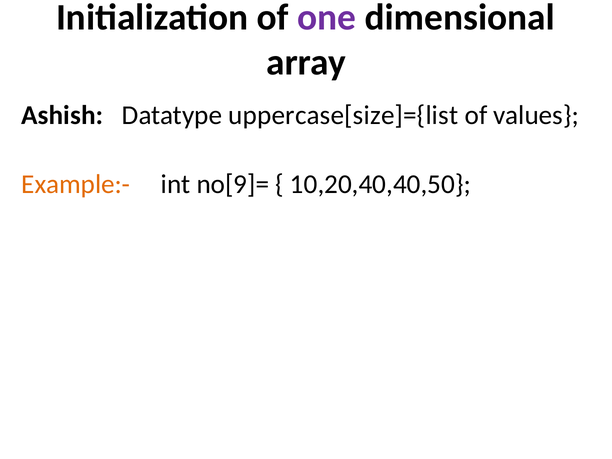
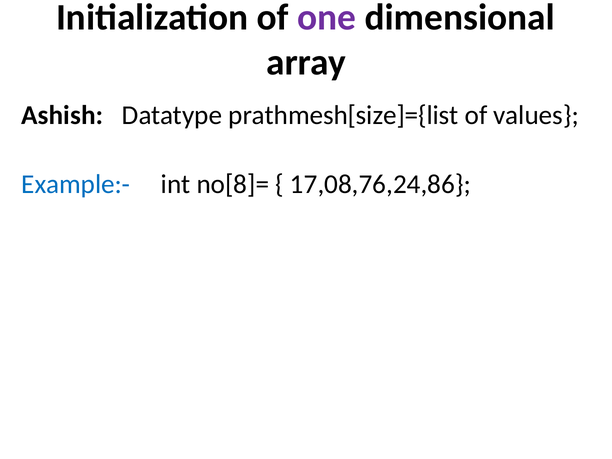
uppercase[size]={list: uppercase[size]={list -> prathmesh[size]={list
Example:- colour: orange -> blue
no[9]=: no[9]= -> no[8]=
10,20,40,40,50: 10,20,40,40,50 -> 17,08,76,24,86
